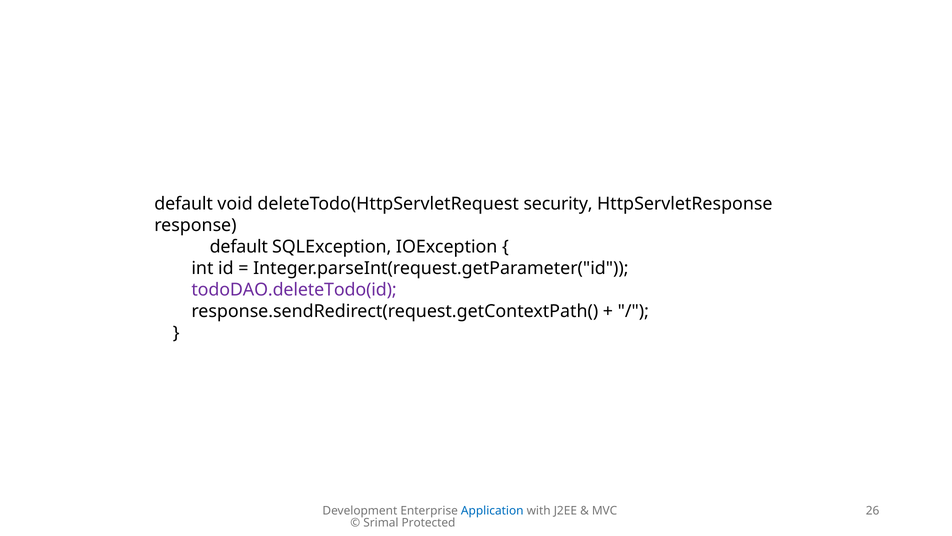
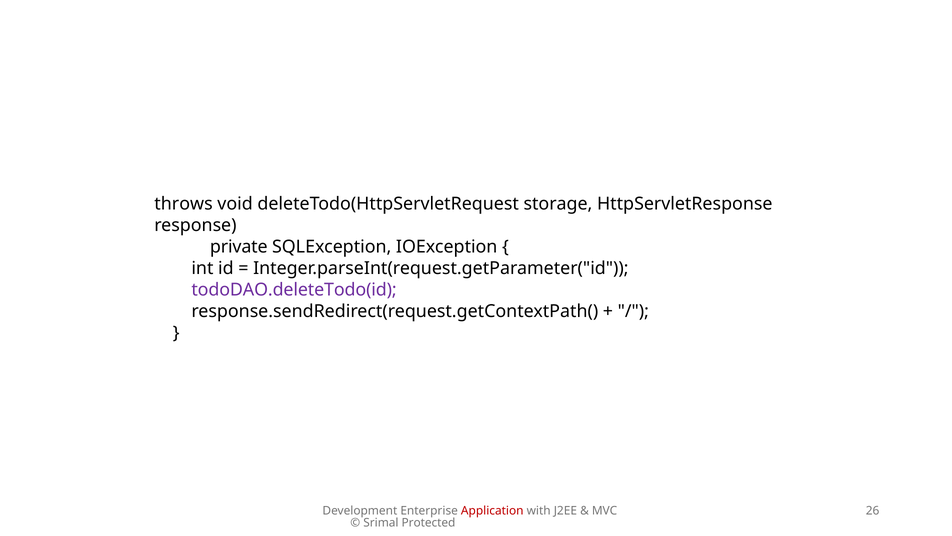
default at (184, 204): default -> throws
security: security -> storage
default at (239, 247): default -> private
Application colour: blue -> red
